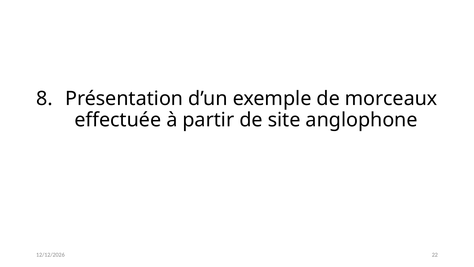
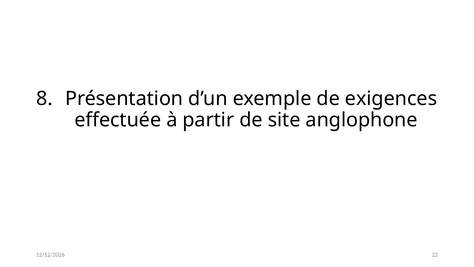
morceaux: morceaux -> exigences
